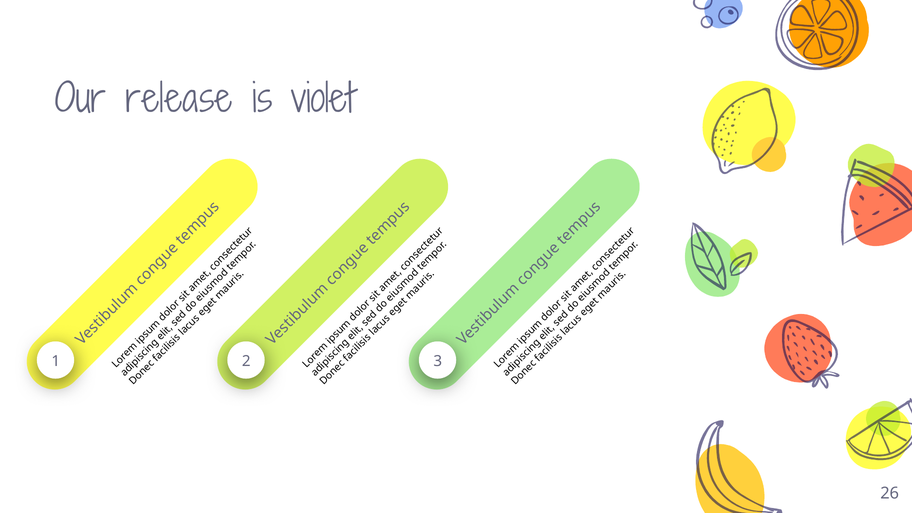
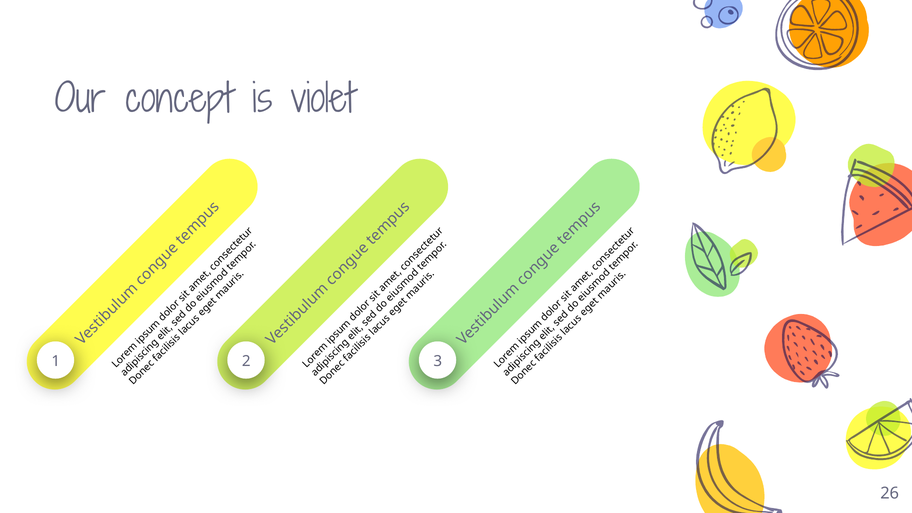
release: release -> concept
